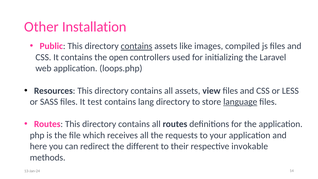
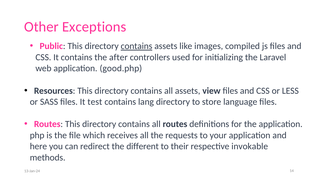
Installation: Installation -> Exceptions
open: open -> after
loops.php: loops.php -> good.php
language underline: present -> none
